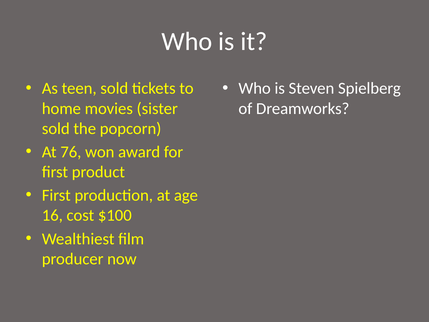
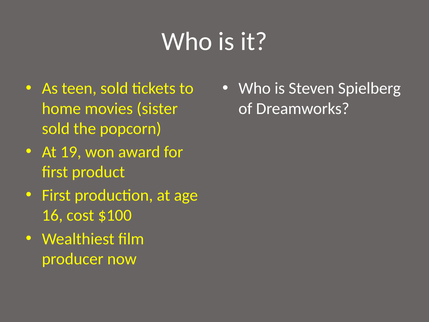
76: 76 -> 19
